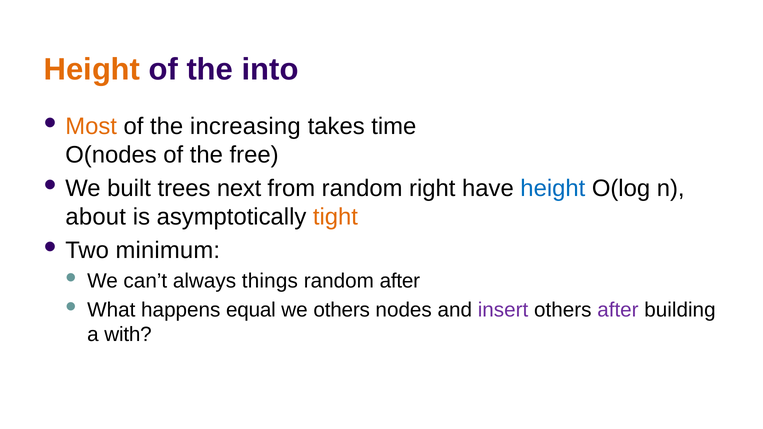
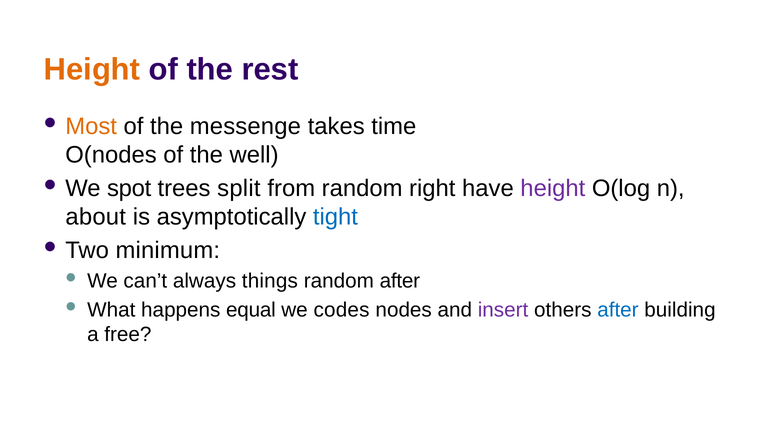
into: into -> rest
increasing: increasing -> messenge
free: free -> well
built: built -> spot
next: next -> split
height at (553, 188) colour: blue -> purple
tight colour: orange -> blue
we others: others -> codes
after at (618, 310) colour: purple -> blue
with: with -> free
